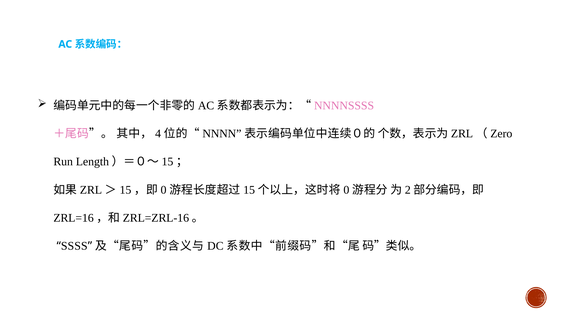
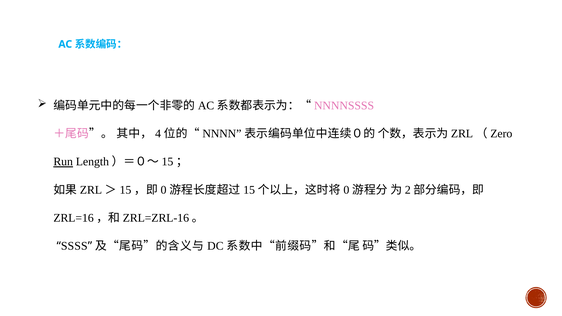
Run underline: none -> present
